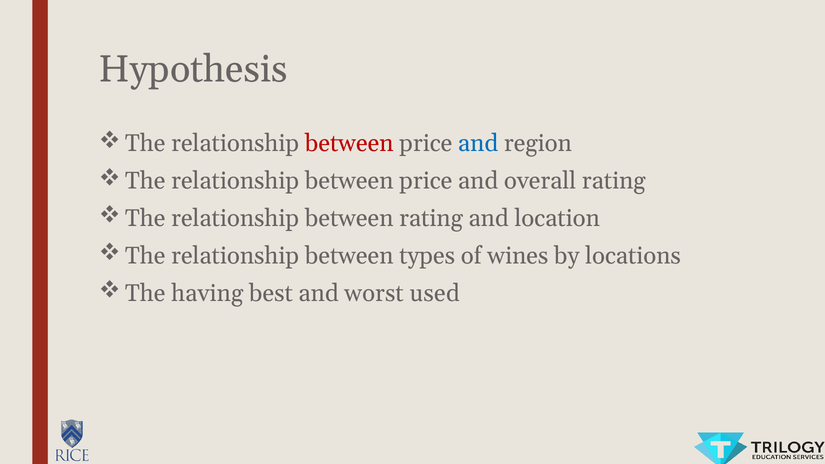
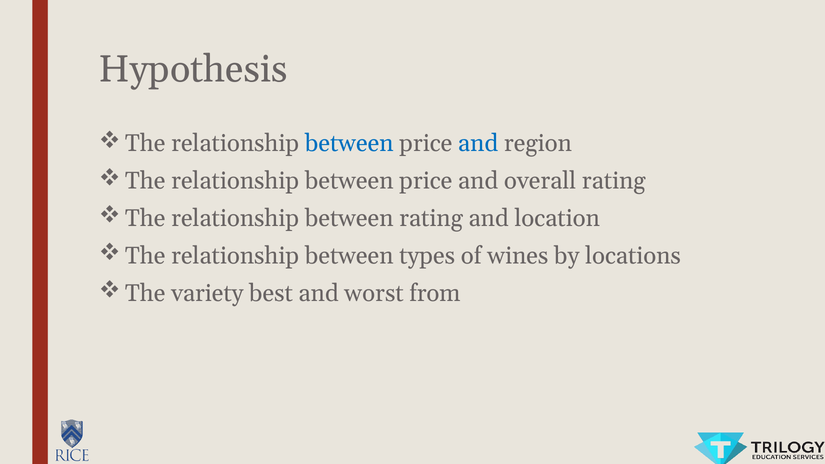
between at (349, 143) colour: red -> blue
having: having -> variety
used: used -> from
